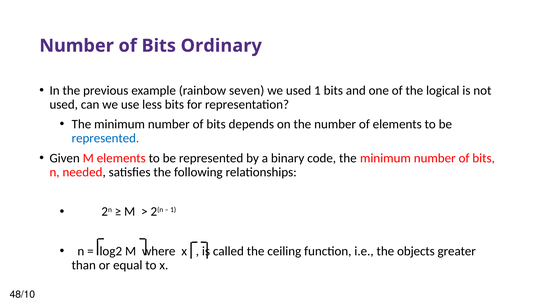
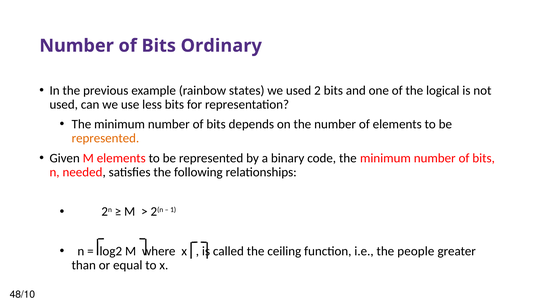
seven: seven -> states
used 1: 1 -> 2
represented at (105, 138) colour: blue -> orange
objects: objects -> people
